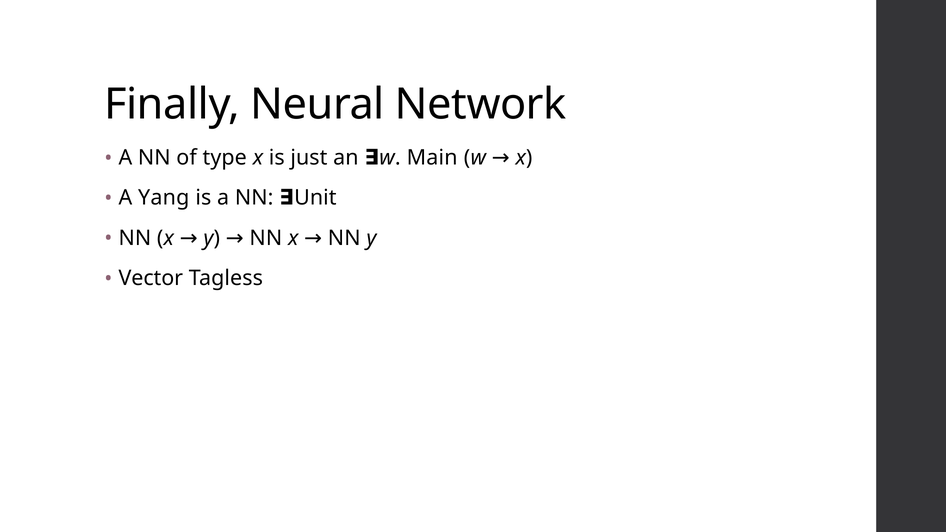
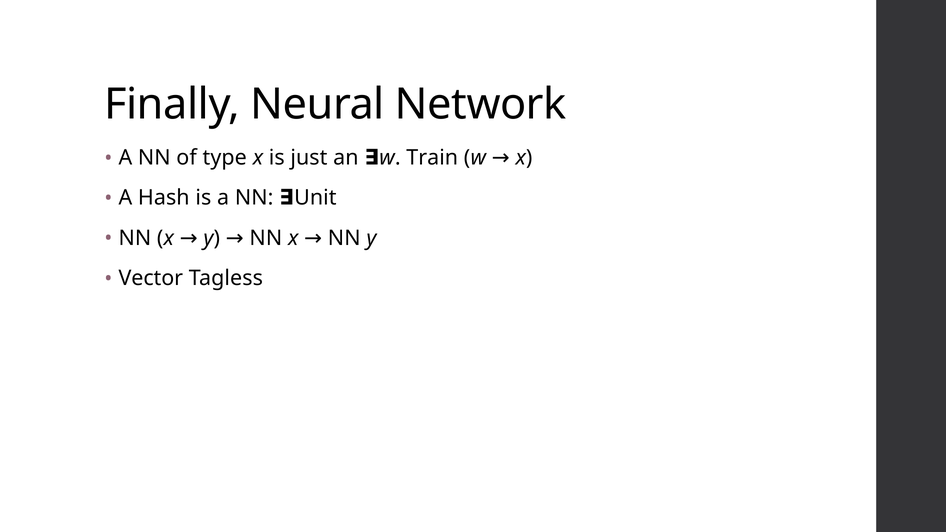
Main: Main -> Train
Yang: Yang -> Hash
